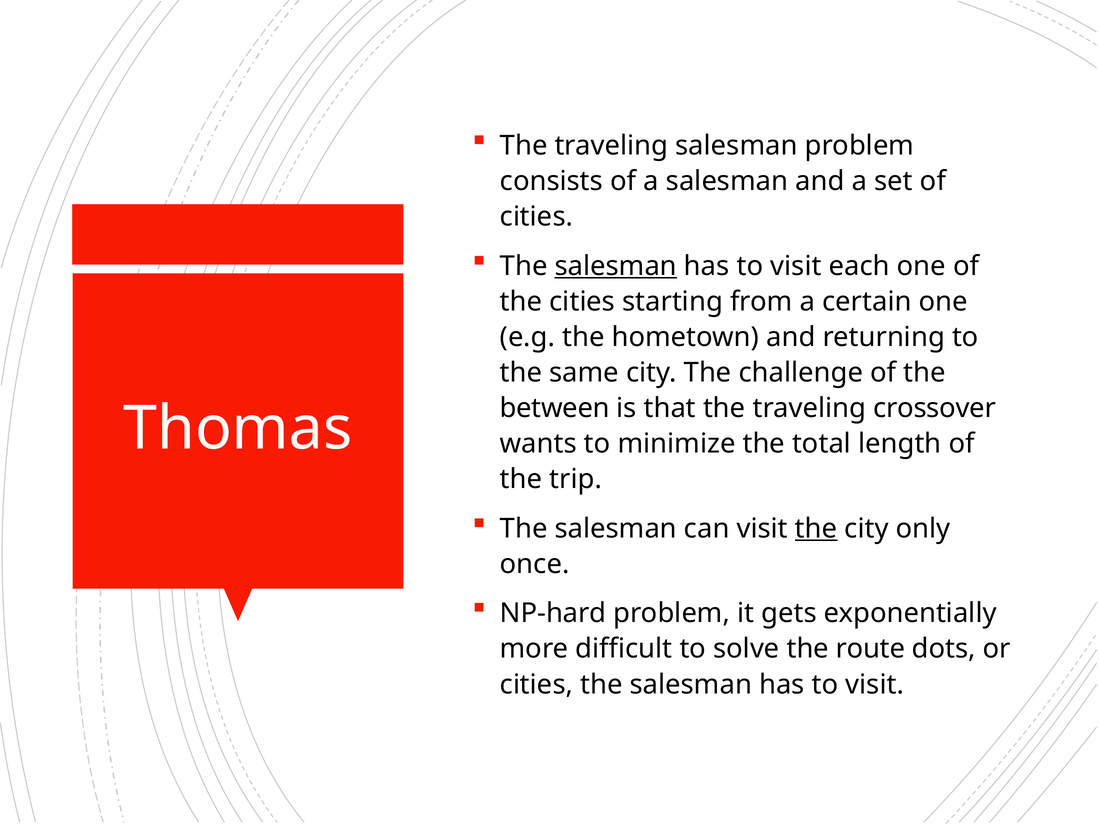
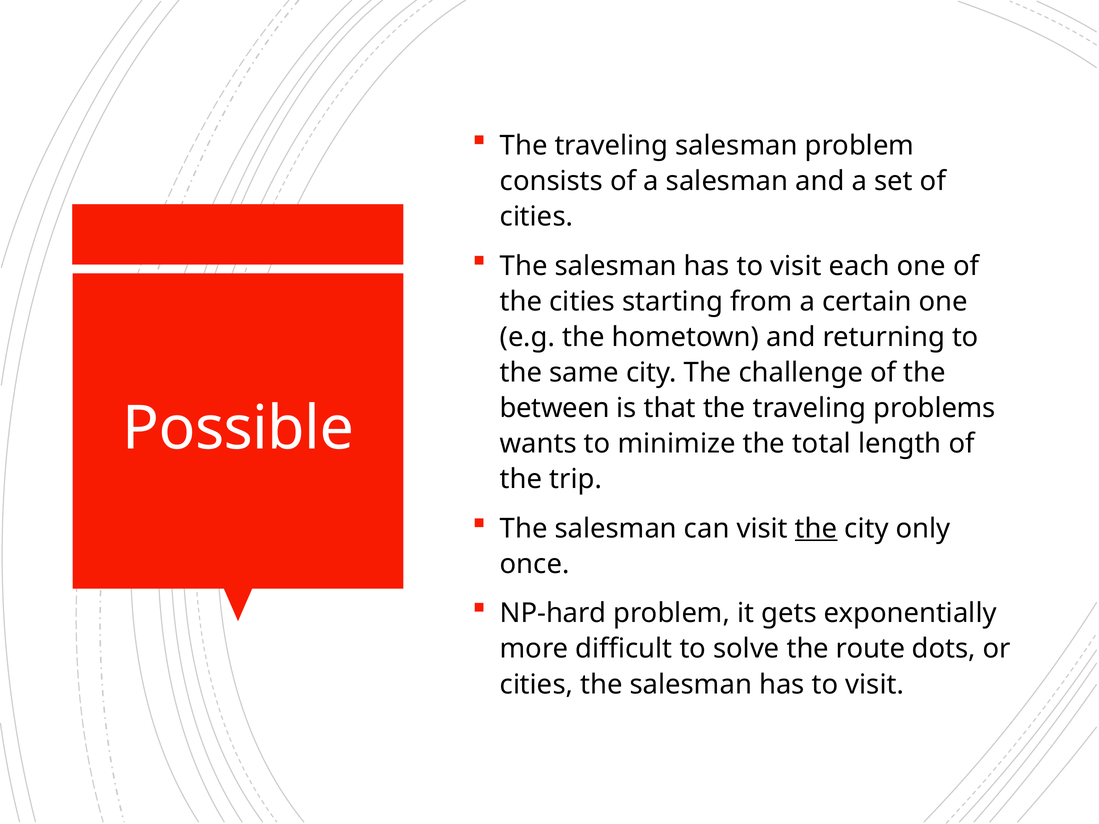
salesman at (616, 266) underline: present -> none
crossover: crossover -> problems
Thomas: Thomas -> Possible
